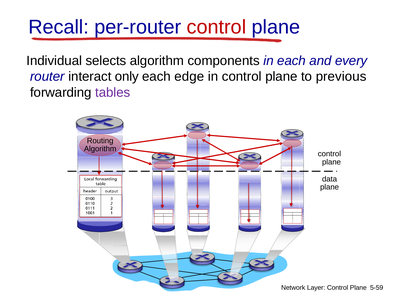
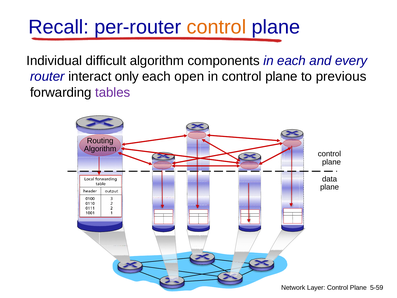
control at (216, 27) colour: red -> orange
selects: selects -> difficult
edge: edge -> open
